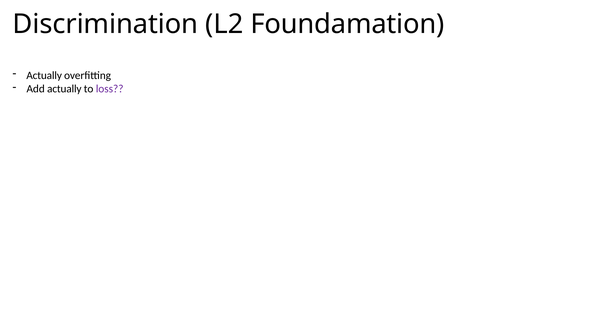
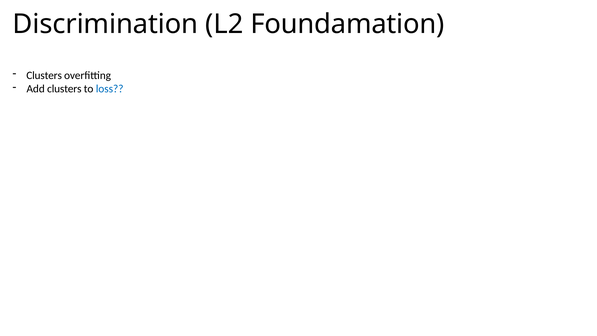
Actually at (44, 75): Actually -> Clusters
Add actually: actually -> clusters
loss colour: purple -> blue
